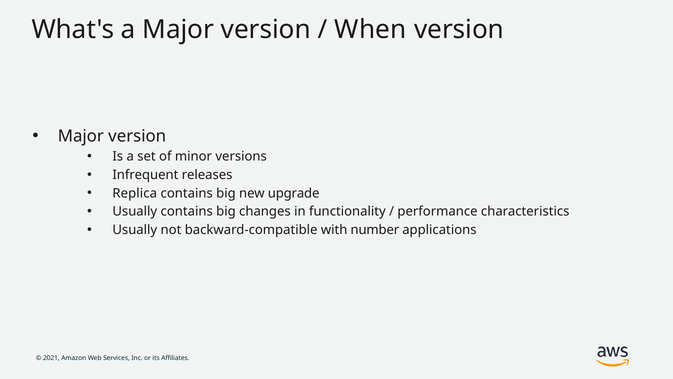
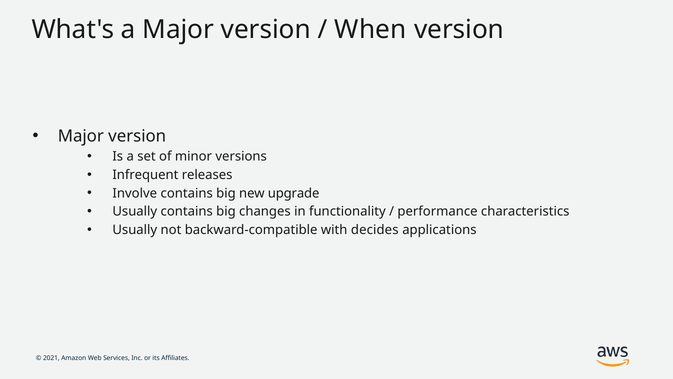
Replica: Replica -> Involve
number: number -> decides
